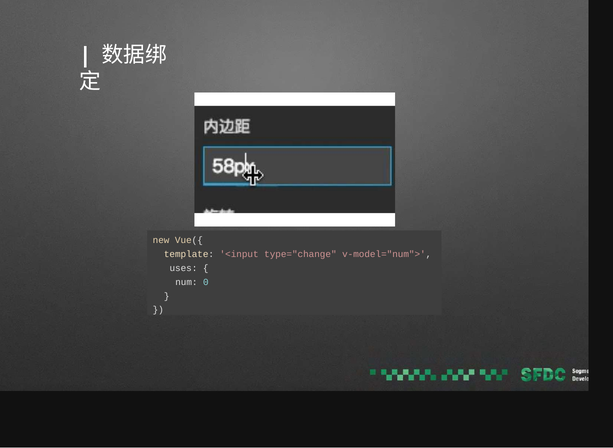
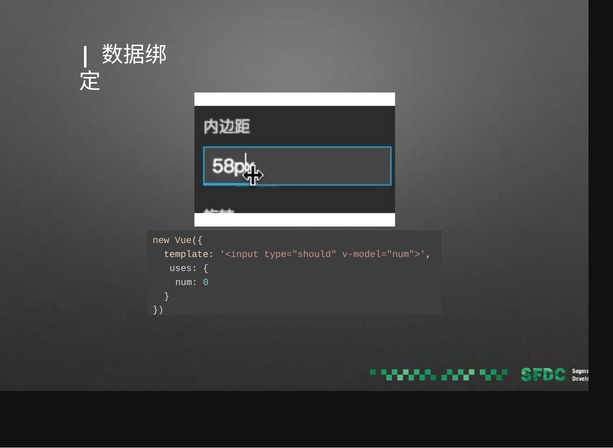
type="change: type="change -> type="should
